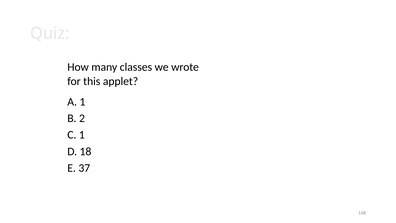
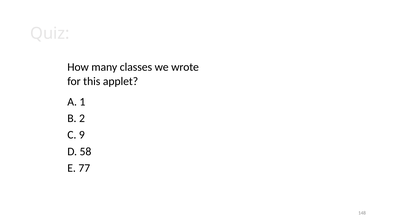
C 1: 1 -> 9
18: 18 -> 58
37: 37 -> 77
